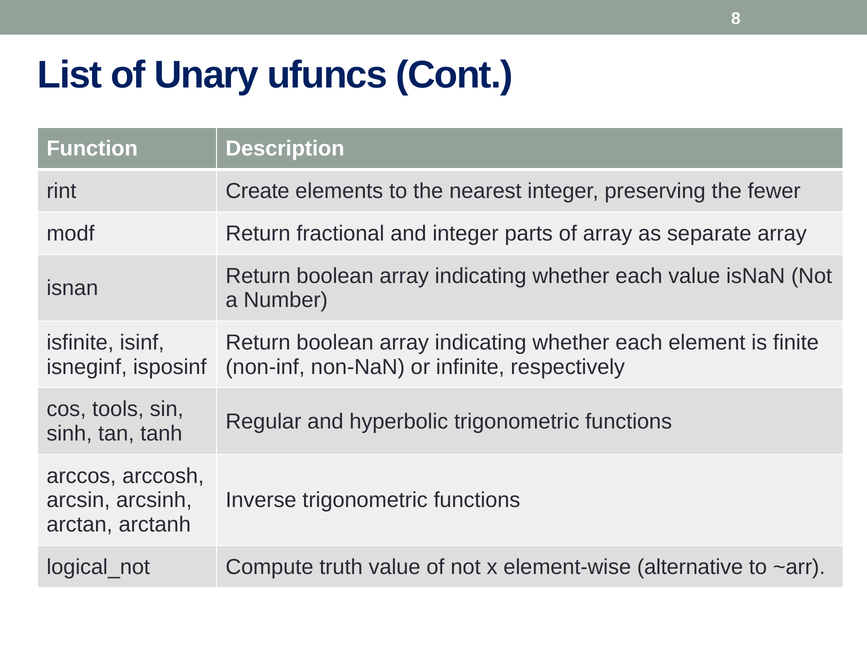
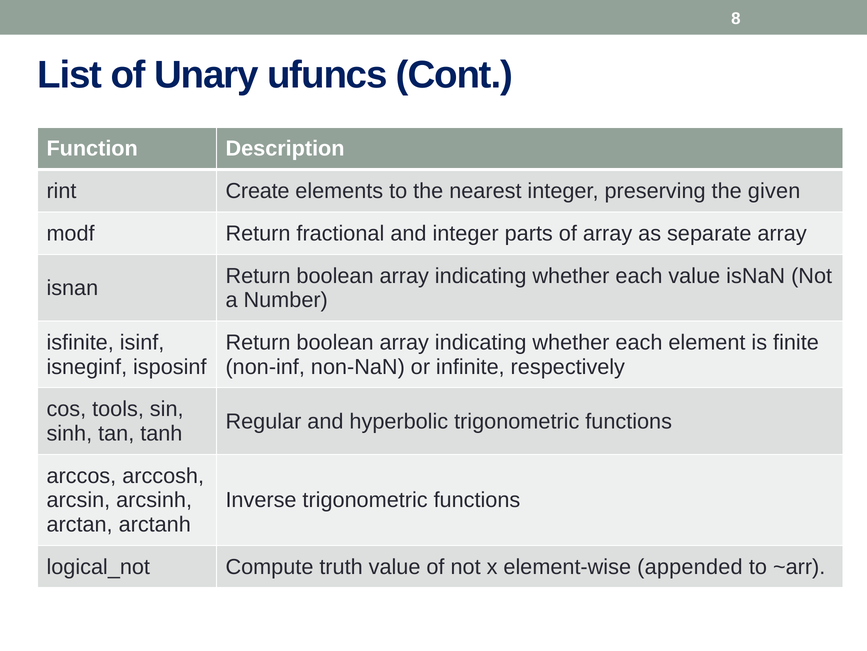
fewer: fewer -> given
alternative: alternative -> appended
